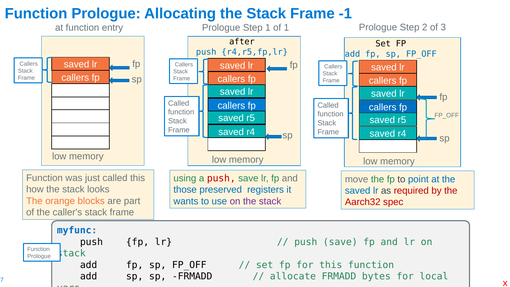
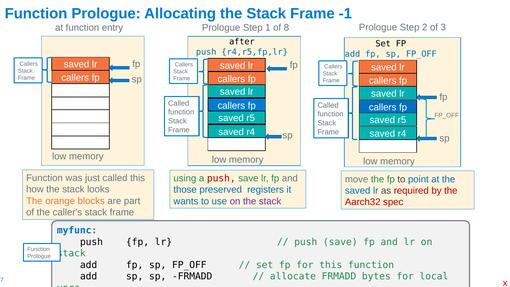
of 1: 1 -> 8
